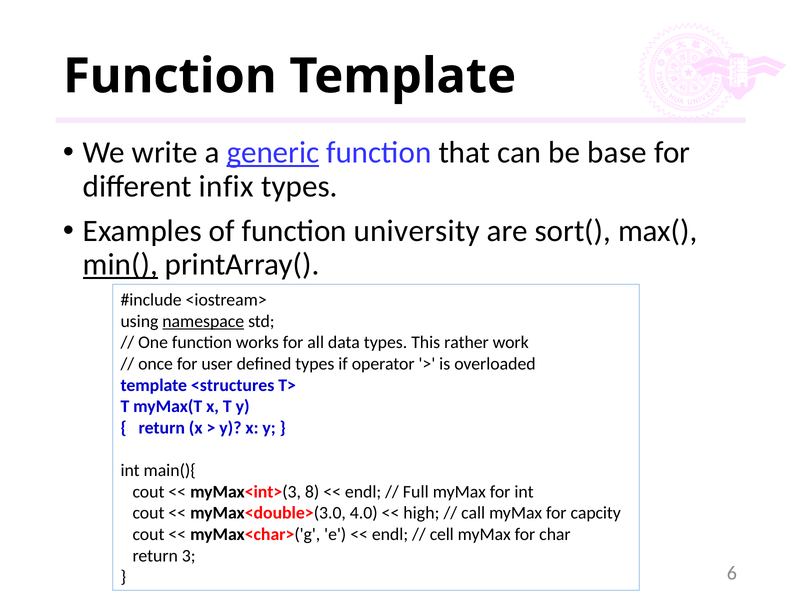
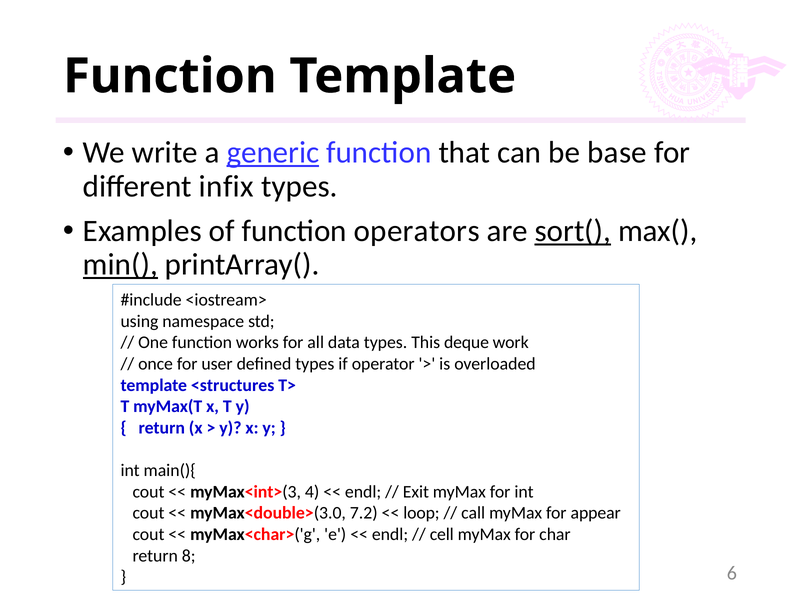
university: university -> operators
sort( underline: none -> present
namespace underline: present -> none
rather: rather -> deque
8: 8 -> 4
Full: Full -> Exit
4.0: 4.0 -> 7.2
high: high -> loop
capcity: capcity -> appear
3: 3 -> 8
